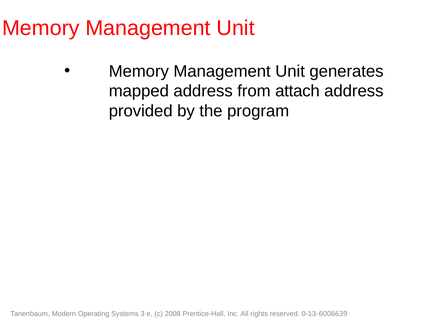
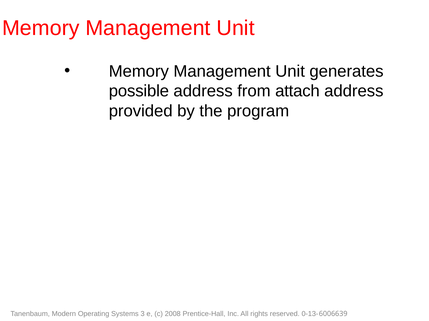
mapped: mapped -> possible
